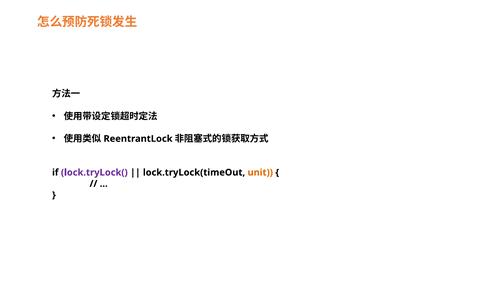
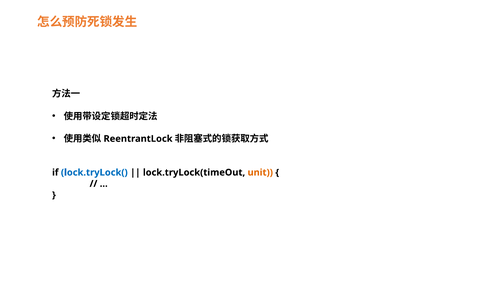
lock.tryLock( colour: purple -> blue
